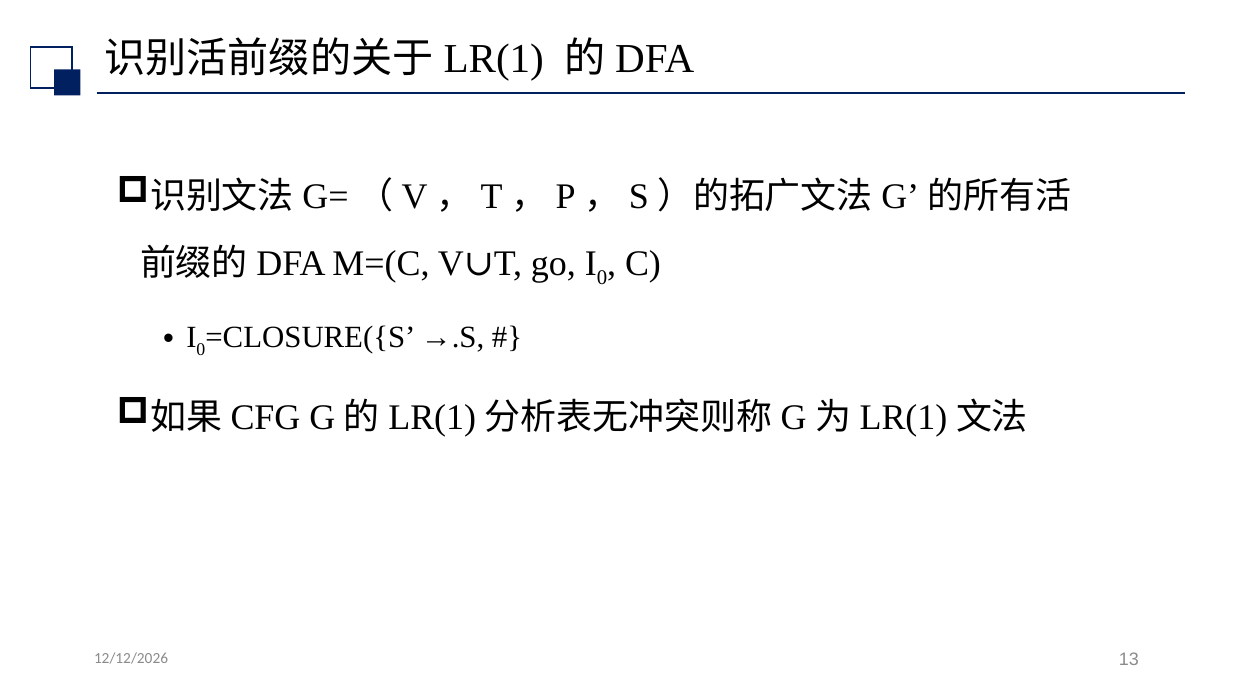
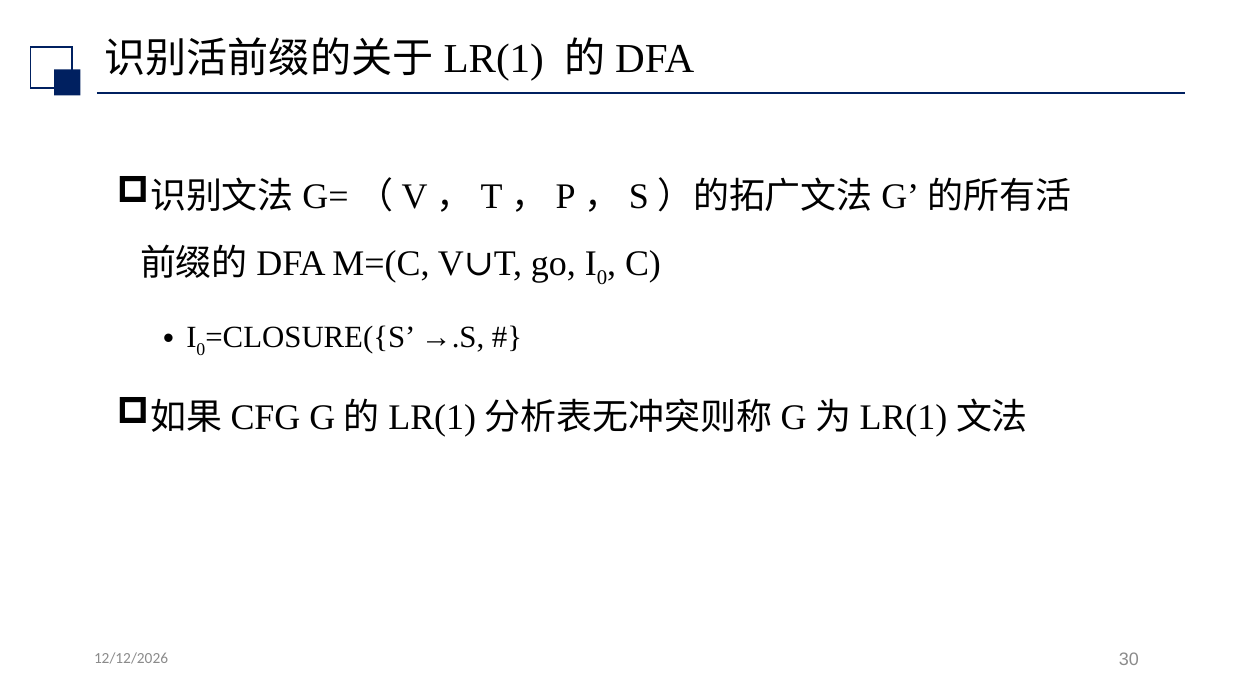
13: 13 -> 30
